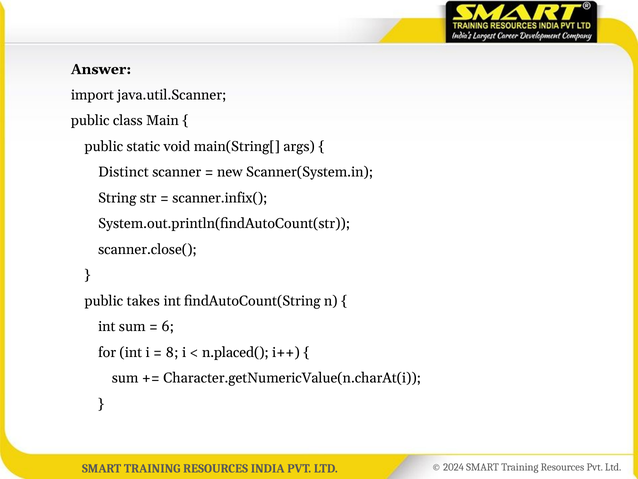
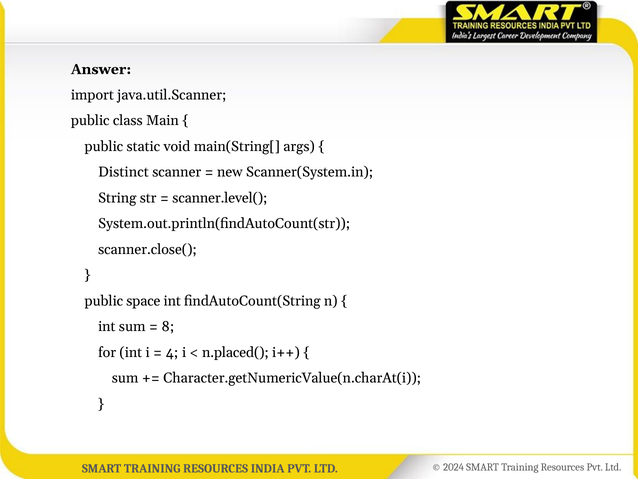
scanner.infix(: scanner.infix( -> scanner.level(
takes: takes -> space
6: 6 -> 8
8: 8 -> 4
